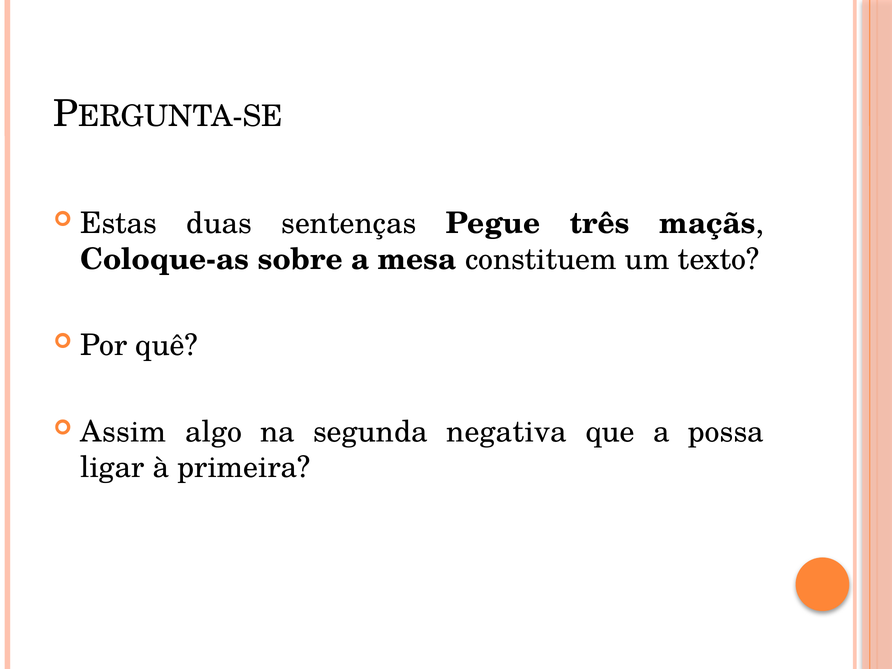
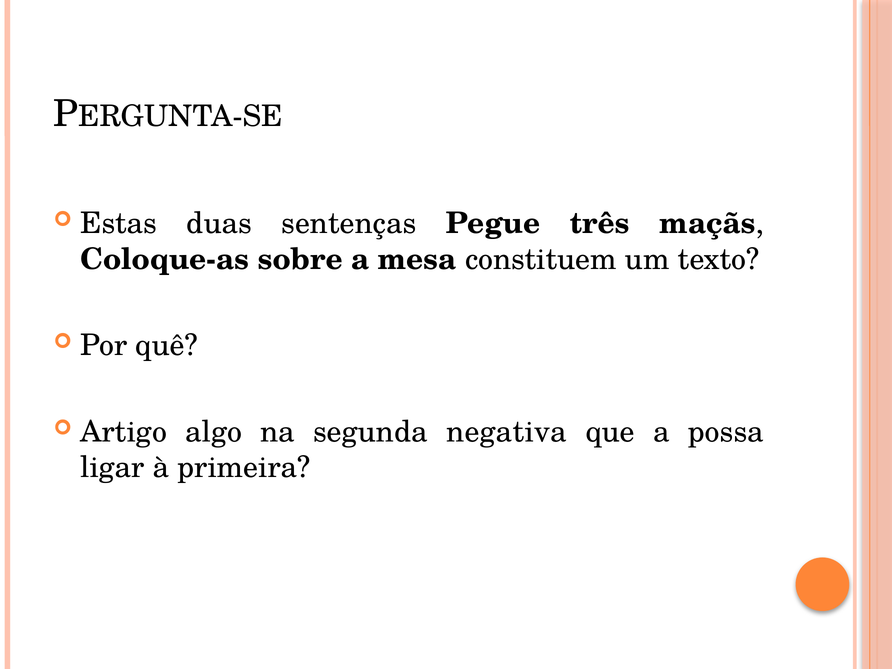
Assim: Assim -> Artigo
